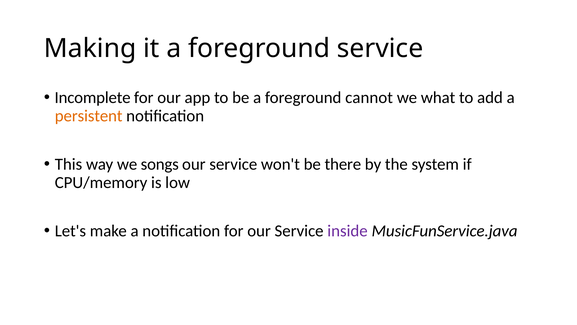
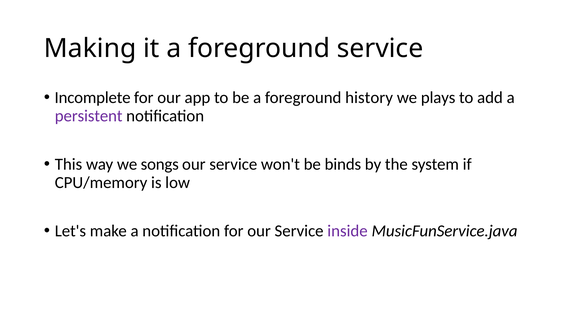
cannot: cannot -> history
what: what -> plays
persistent colour: orange -> purple
there: there -> binds
